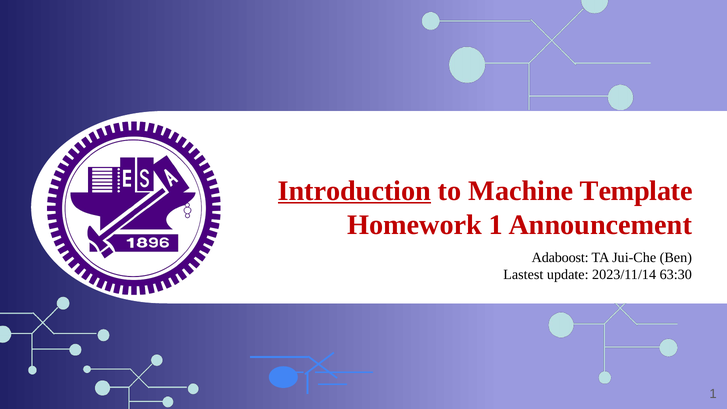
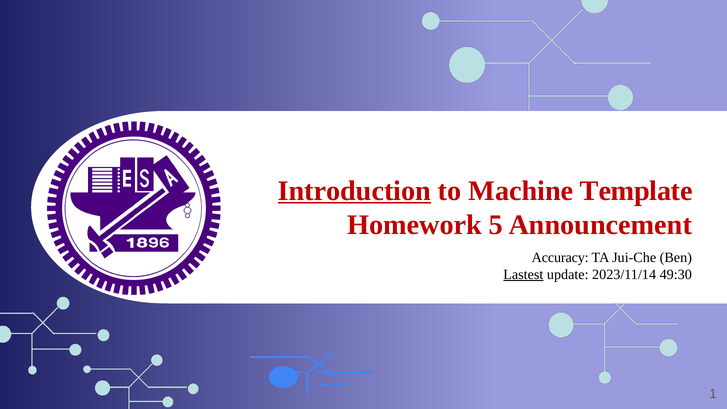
Homework 1: 1 -> 5
Adaboost: Adaboost -> Accuracy
Lastest underline: none -> present
63:30: 63:30 -> 49:30
